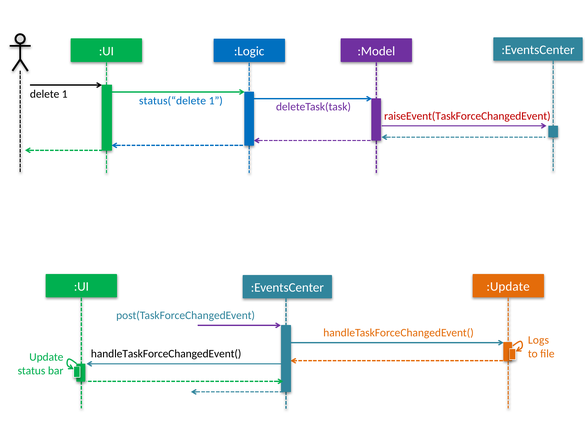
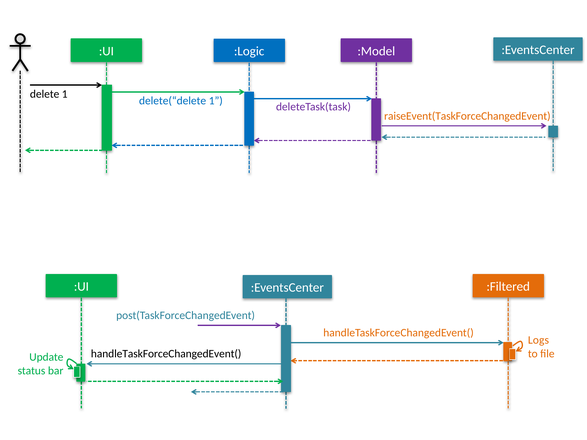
status(“delete: status(“delete -> delete(“delete
raiseEvent(TaskForceChangedEvent colour: red -> orange
:Update: :Update -> :Filtered
